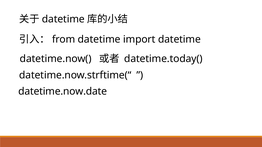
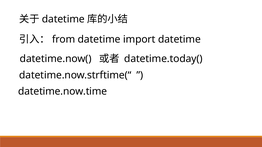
datetime.now.date: datetime.now.date -> datetime.now.time
